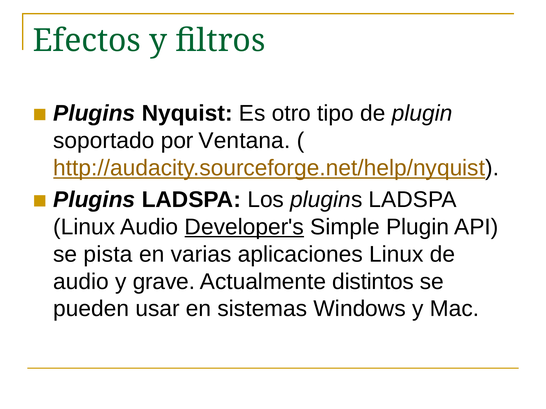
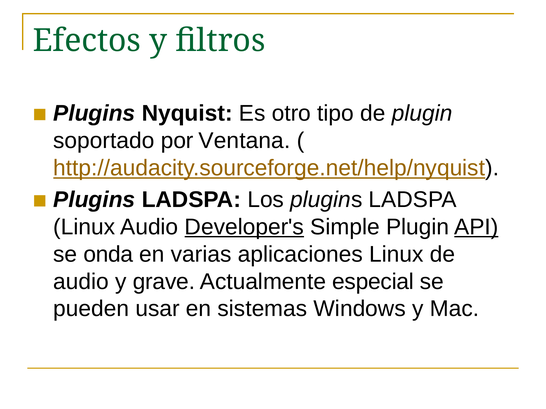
API underline: none -> present
pista: pista -> onda
distintos: distintos -> especial
